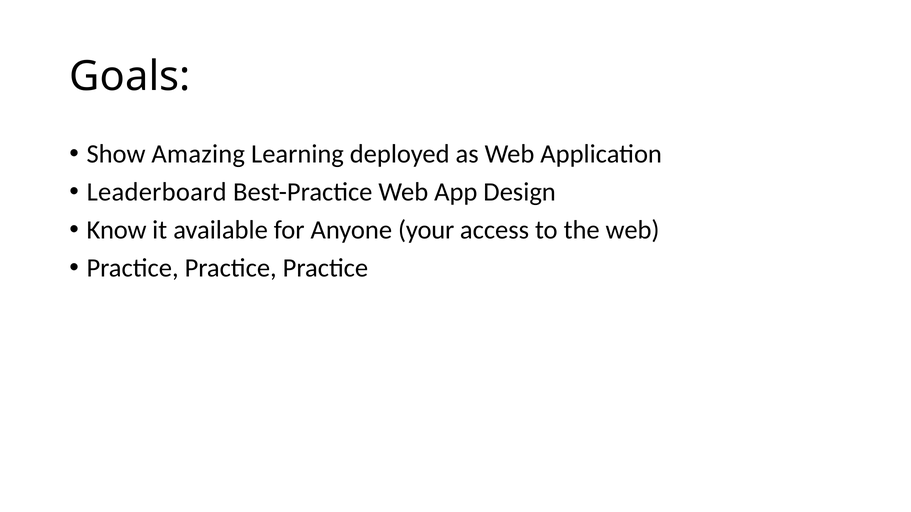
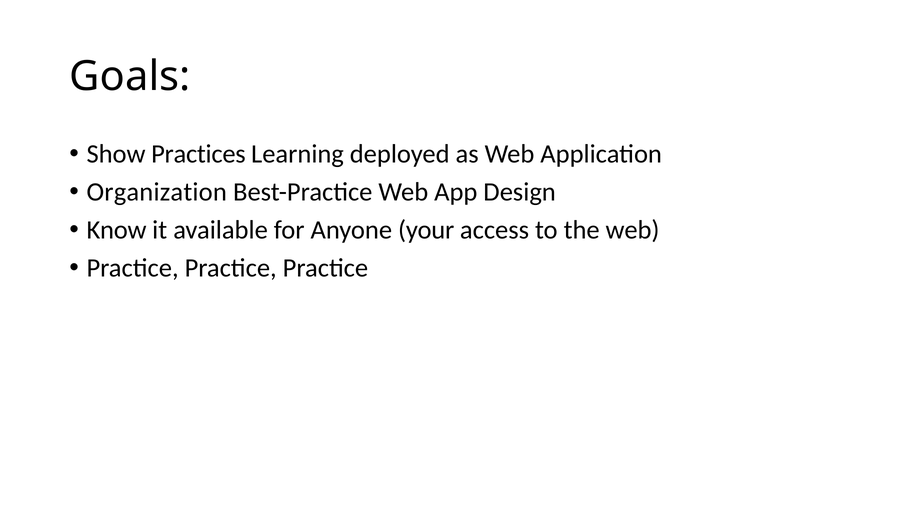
Amazing: Amazing -> Practices
Leaderboard: Leaderboard -> Organization
